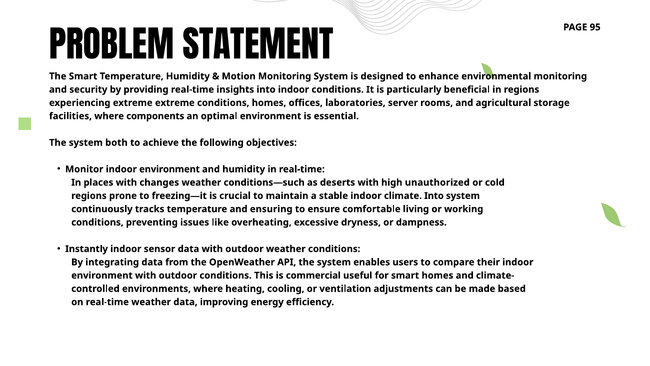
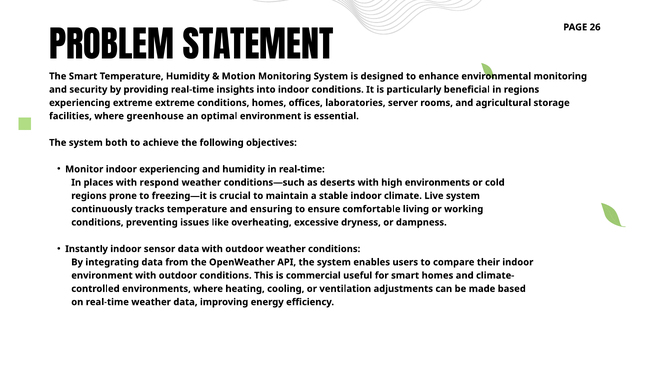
95: 95 -> 26
components: components -> greenhouse
Monitor indoor environment: environment -> experiencing
changes: changes -> respond
high unauthorized: unauthorized -> environments
climate Into: Into -> Live
